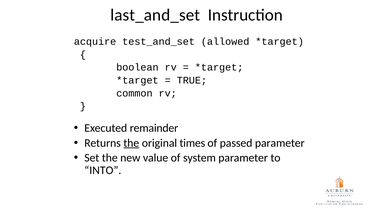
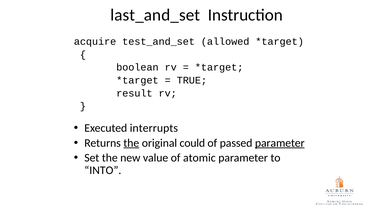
common: common -> result
remainder: remainder -> interrupts
times: times -> could
parameter at (280, 143) underline: none -> present
system: system -> atomic
